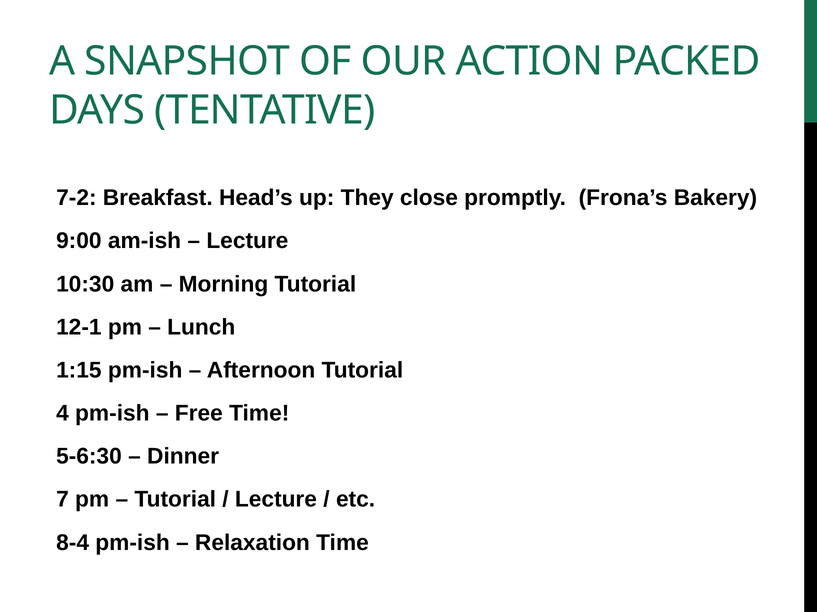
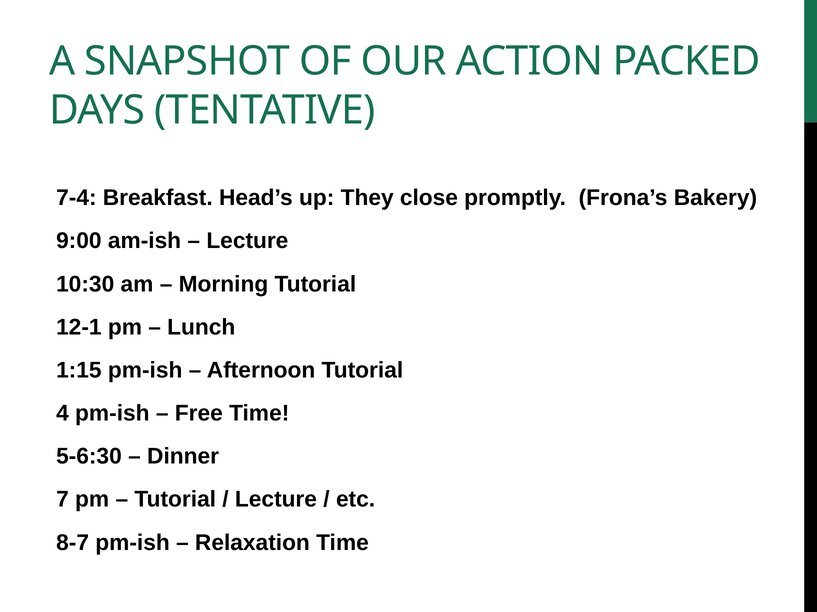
7-2: 7-2 -> 7-4
8-4: 8-4 -> 8-7
